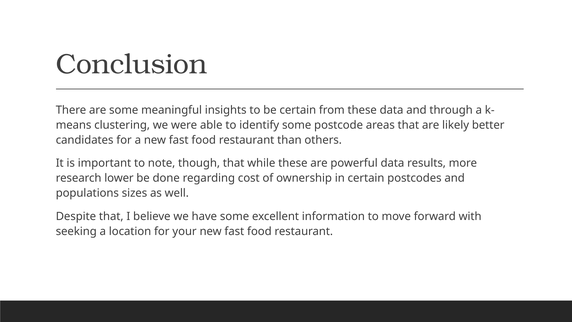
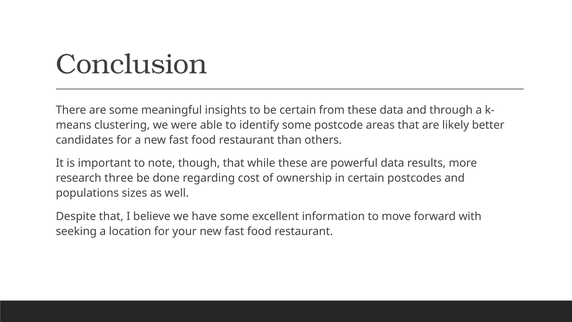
lower: lower -> three
